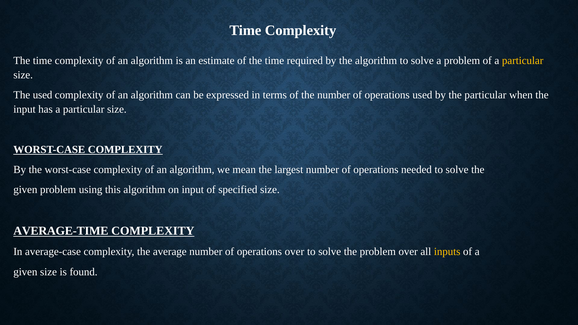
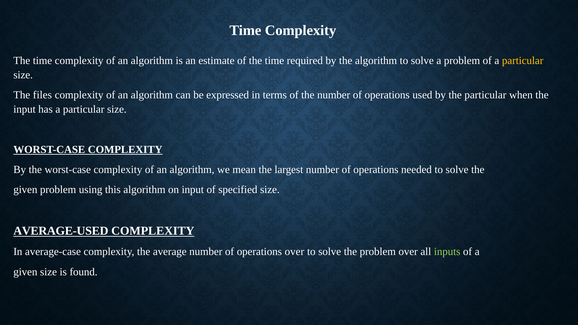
The used: used -> files
AVERAGE-TIME: AVERAGE-TIME -> AVERAGE-USED
inputs colour: yellow -> light green
